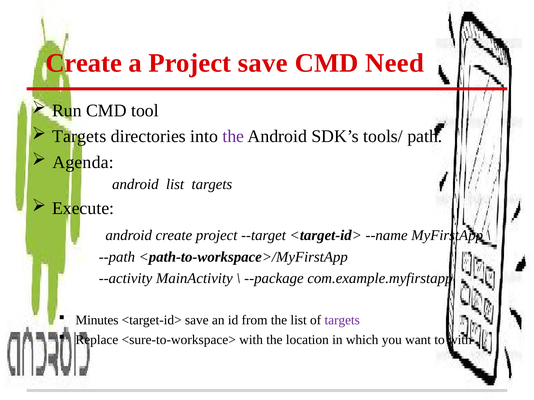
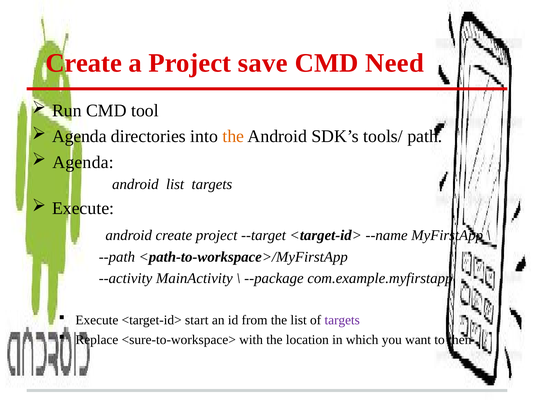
Targets at (79, 137): Targets -> Agenda
the at (233, 137) colour: purple -> orange
Minutes at (97, 320): Minutes -> Execute
<target-id> save: save -> start
to with: with -> then
